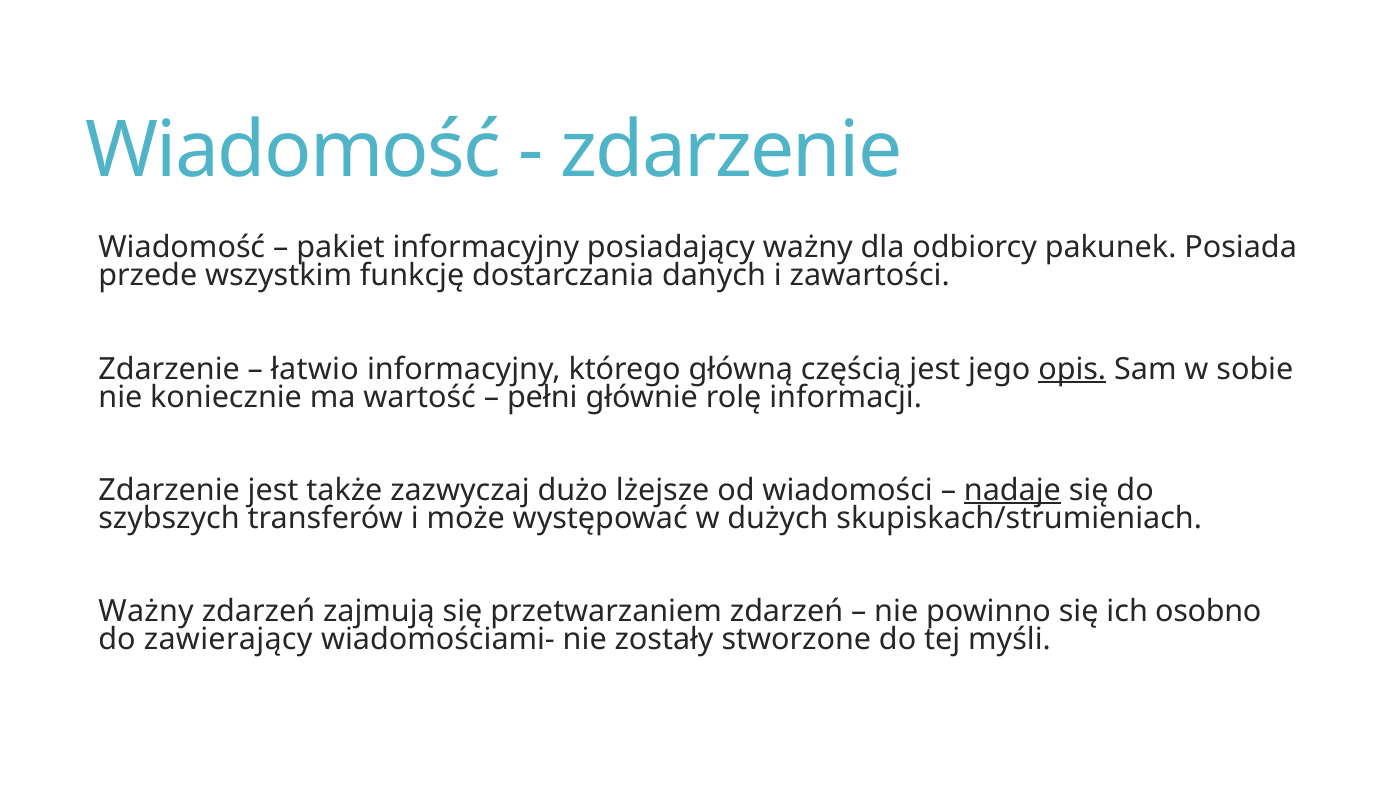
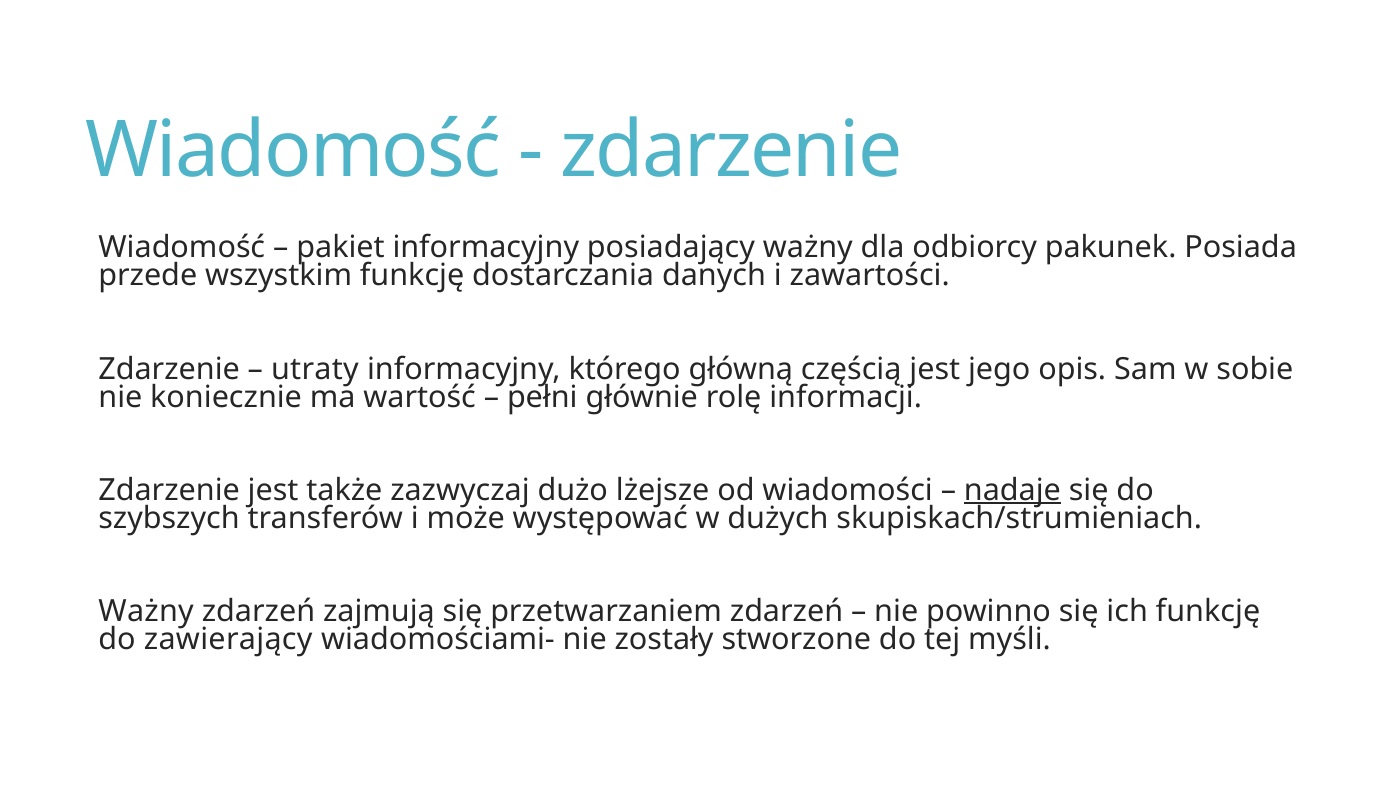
łatwio: łatwio -> utraty
opis underline: present -> none
ich osobno: osobno -> funkcję
